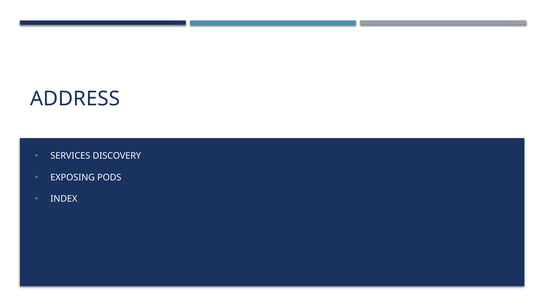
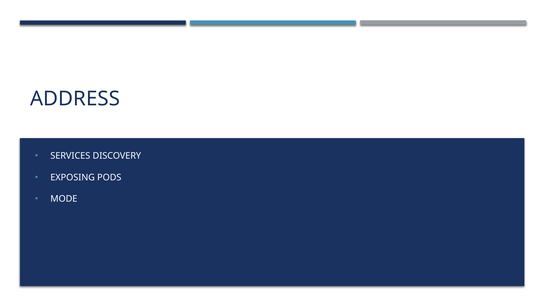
INDEX: INDEX -> MODE
